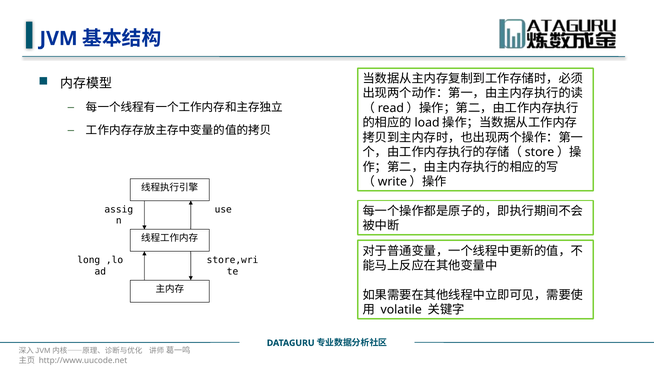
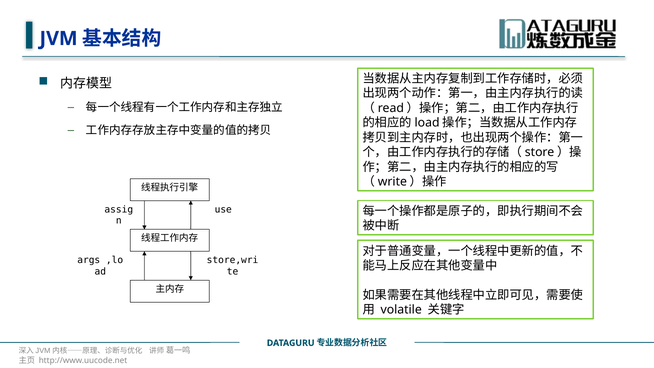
long: long -> args
